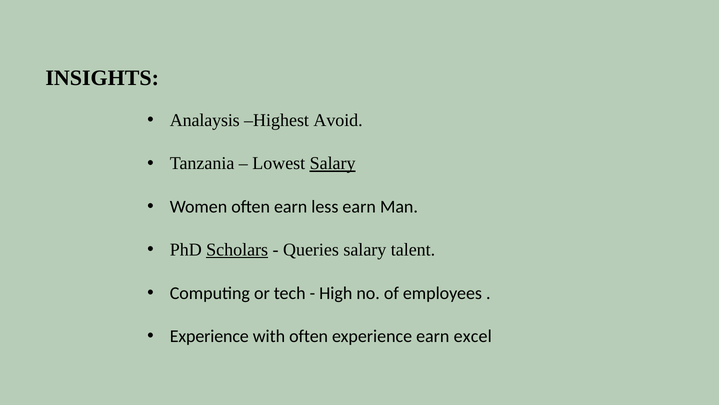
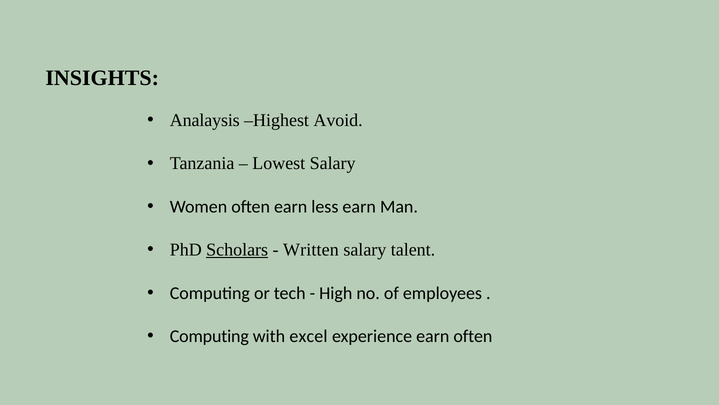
Salary at (333, 163) underline: present -> none
Queries: Queries -> Written
Experience at (209, 336): Experience -> Computing
with often: often -> excel
earn excel: excel -> often
